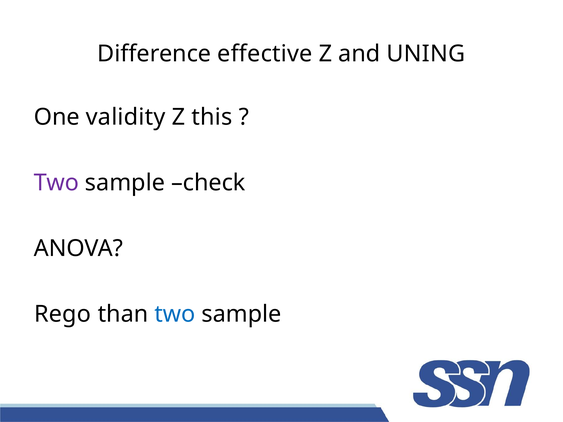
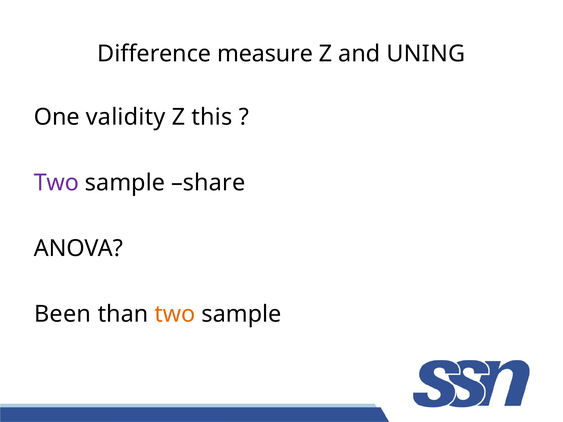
effective: effective -> measure
check: check -> share
Rego: Rego -> Been
two at (175, 314) colour: blue -> orange
